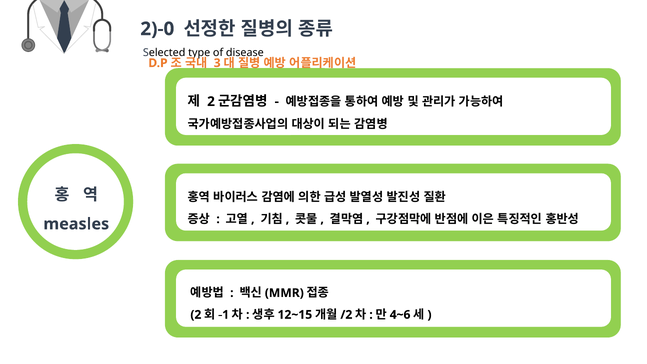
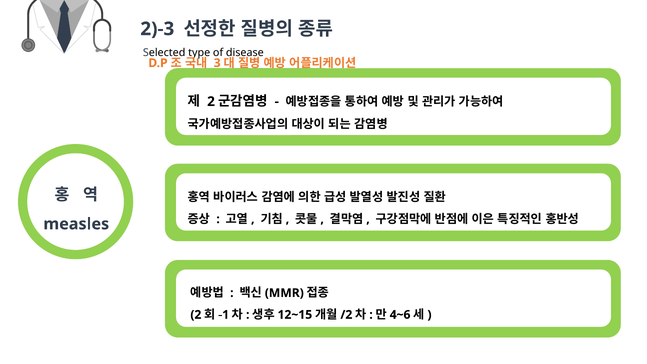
2)-0: 2)-0 -> 2)-3
